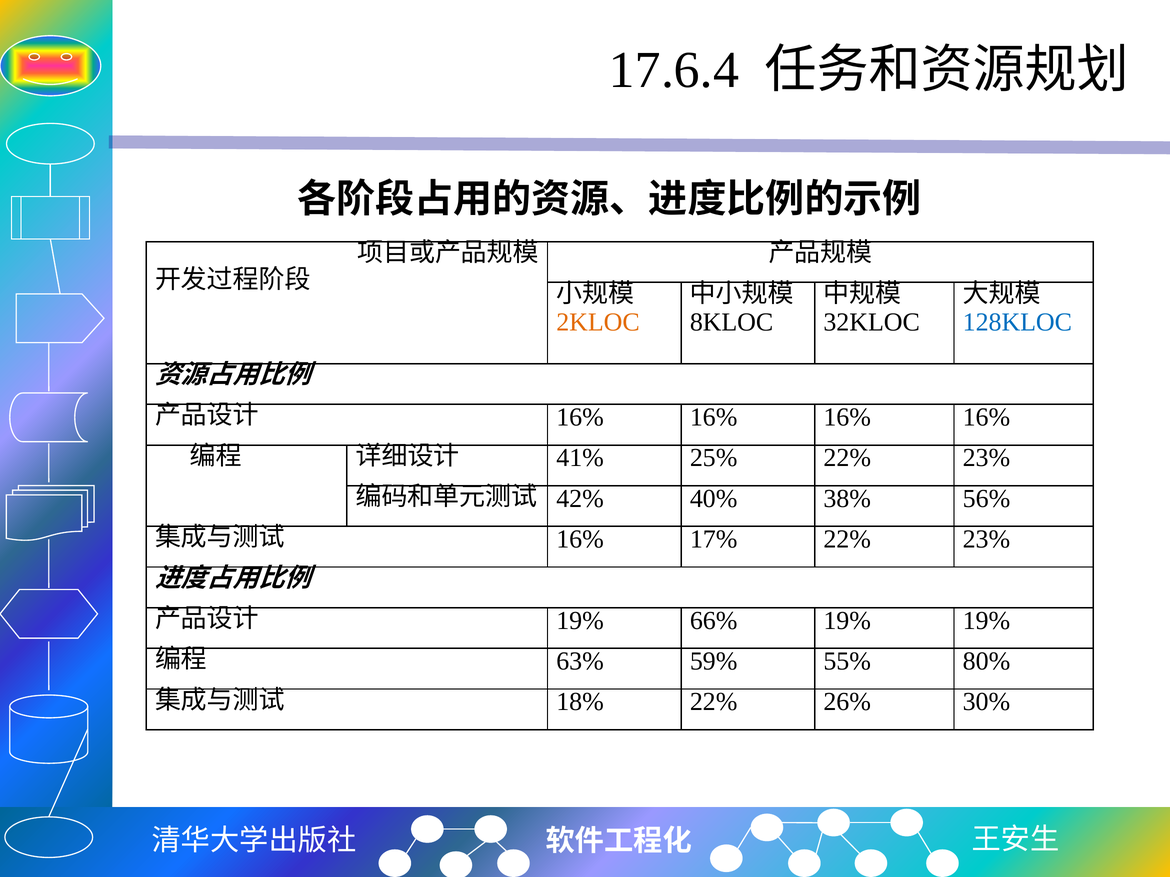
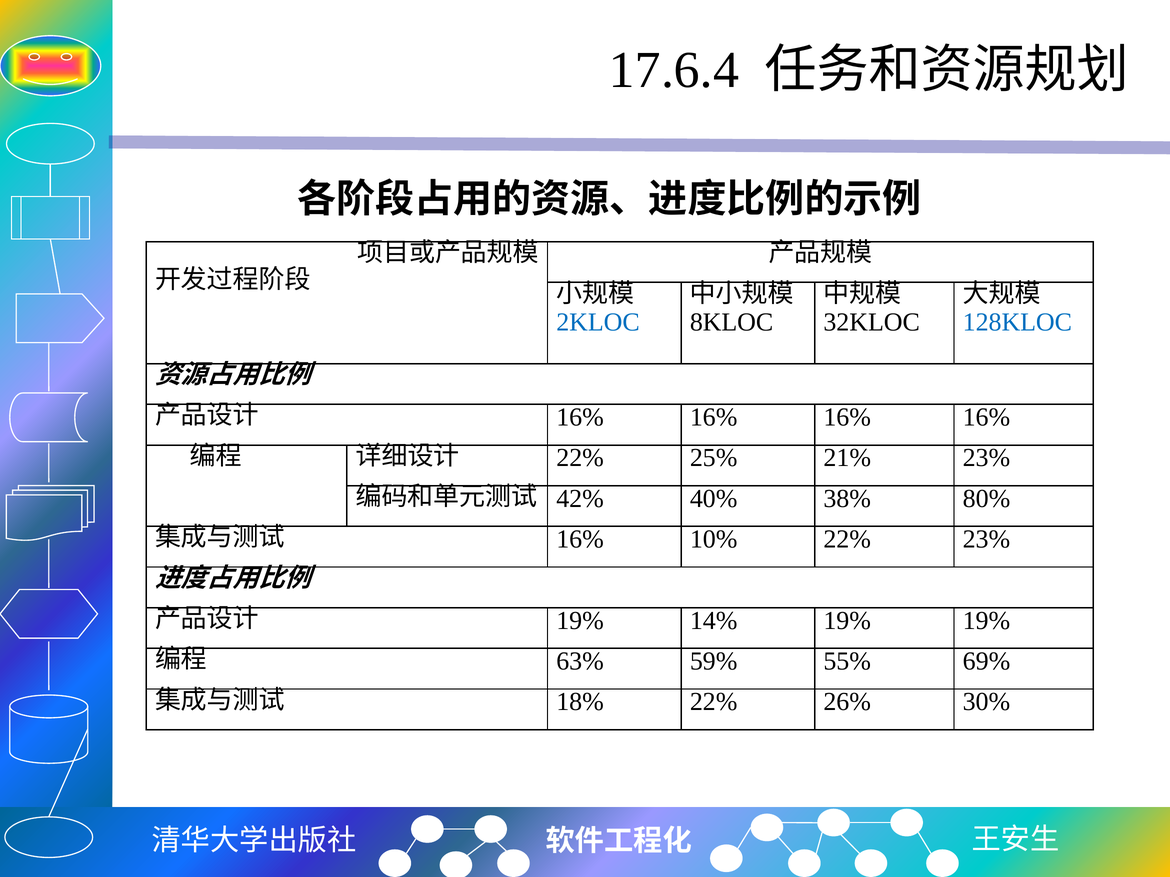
2KLOC colour: orange -> blue
41% at (580, 458): 41% -> 22%
25% 22%: 22% -> 21%
56%: 56% -> 80%
17%: 17% -> 10%
66%: 66% -> 14%
80%: 80% -> 69%
